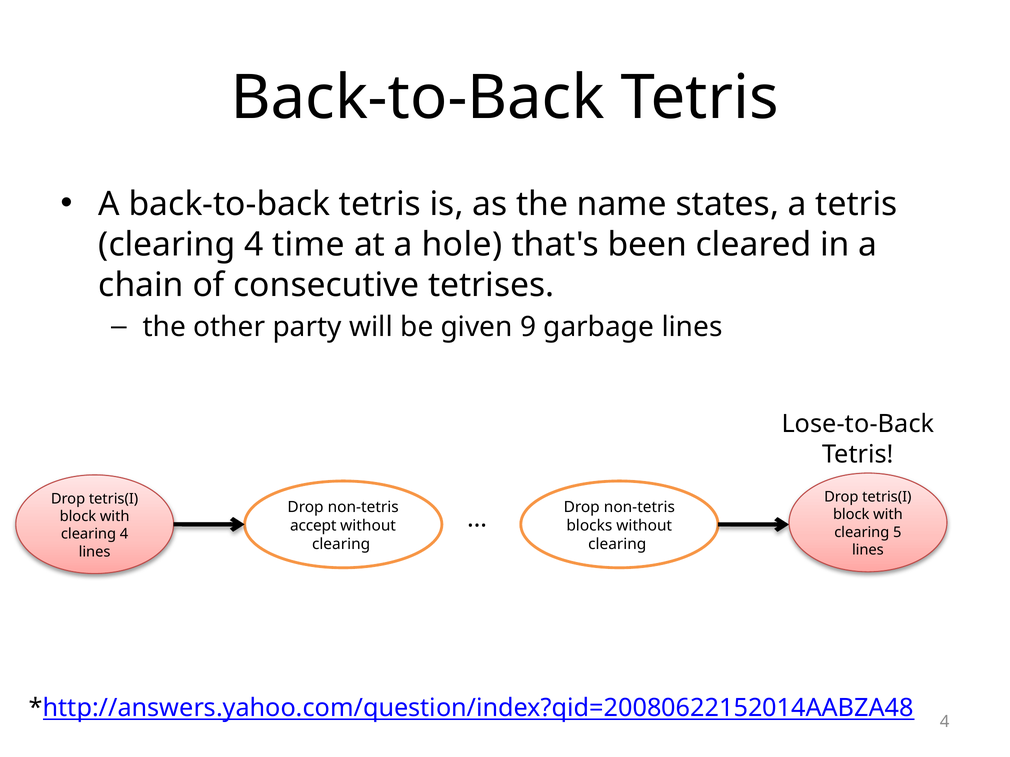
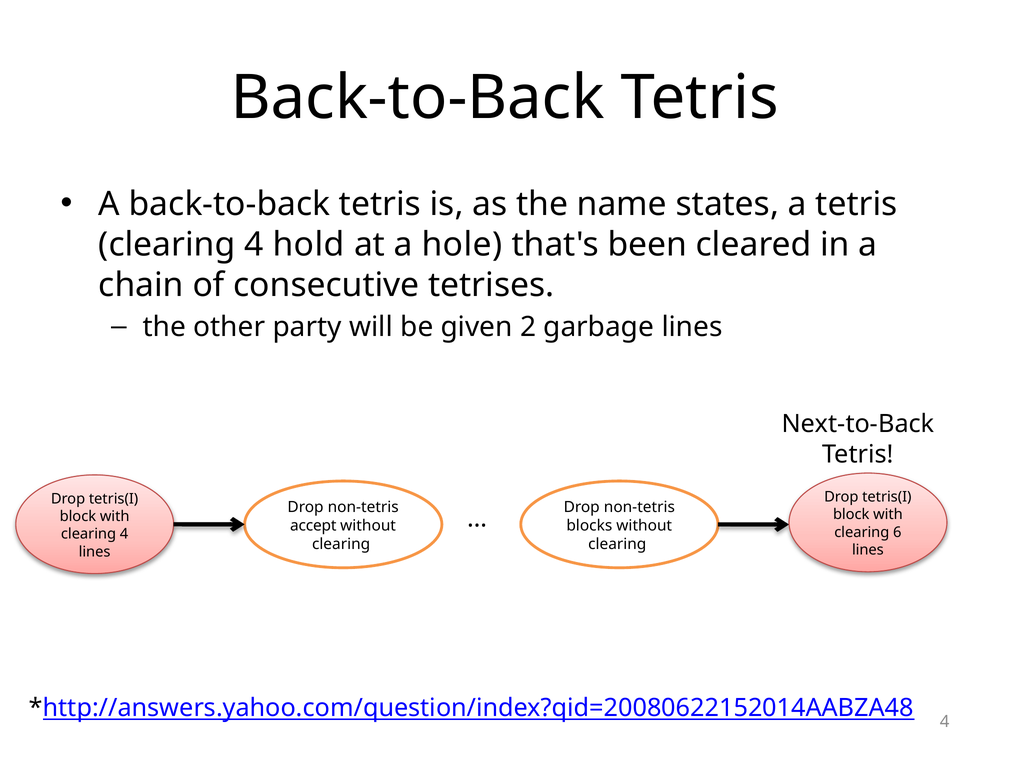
time: time -> hold
9: 9 -> 2
Lose-to-Back: Lose-to-Back -> Next-to-Back
5: 5 -> 6
